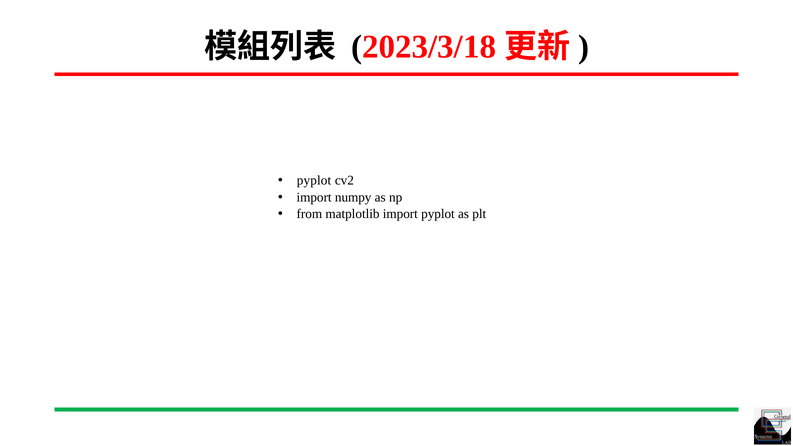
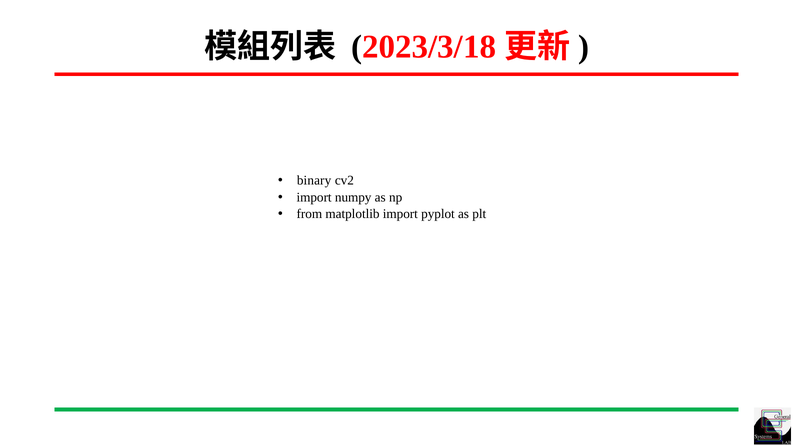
pyplot at (314, 181): pyplot -> binary
